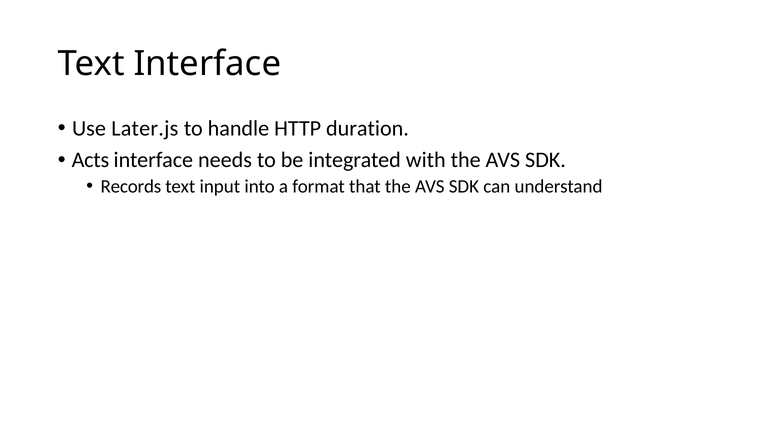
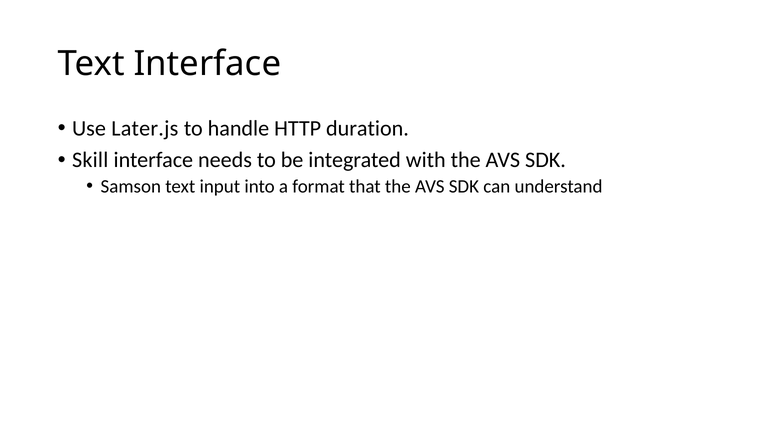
Acts: Acts -> Skill
Records: Records -> Samson
